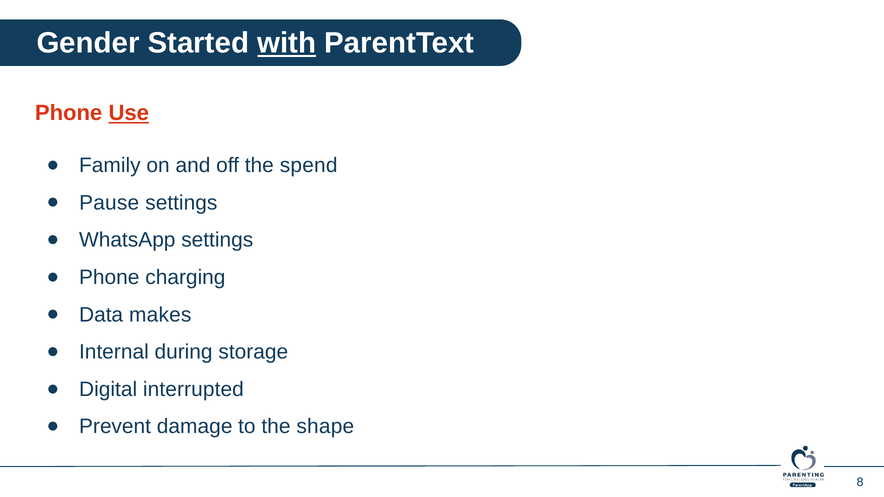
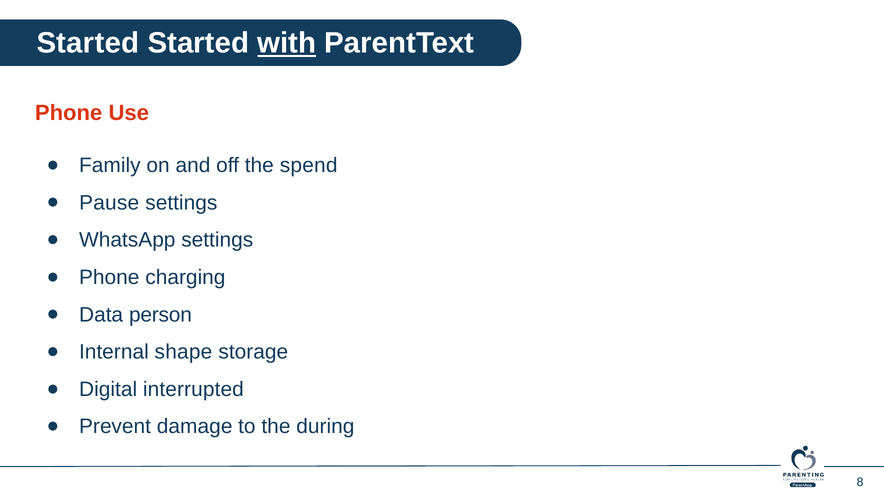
Gender at (88, 43): Gender -> Started
Use underline: present -> none
makes: makes -> person
during: during -> shape
shape: shape -> during
